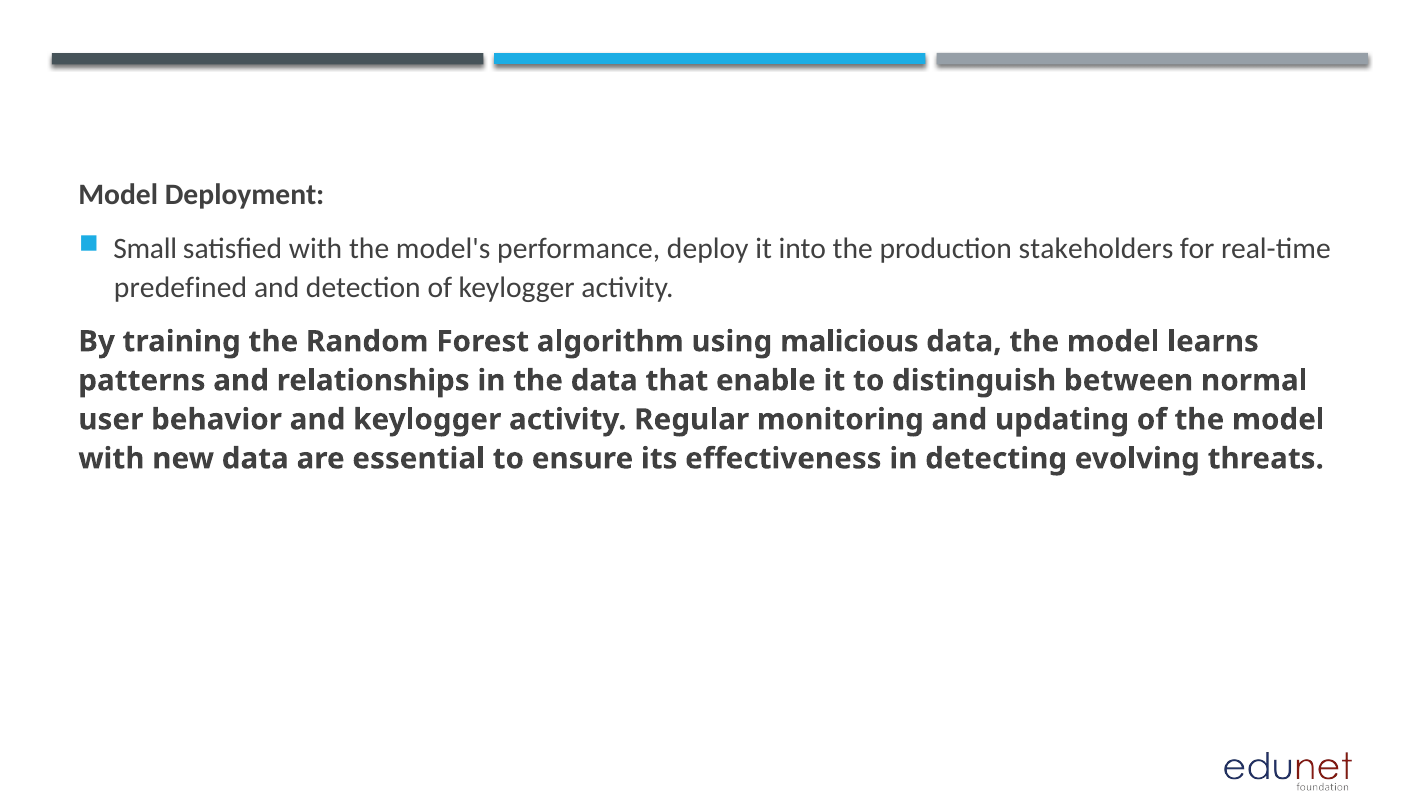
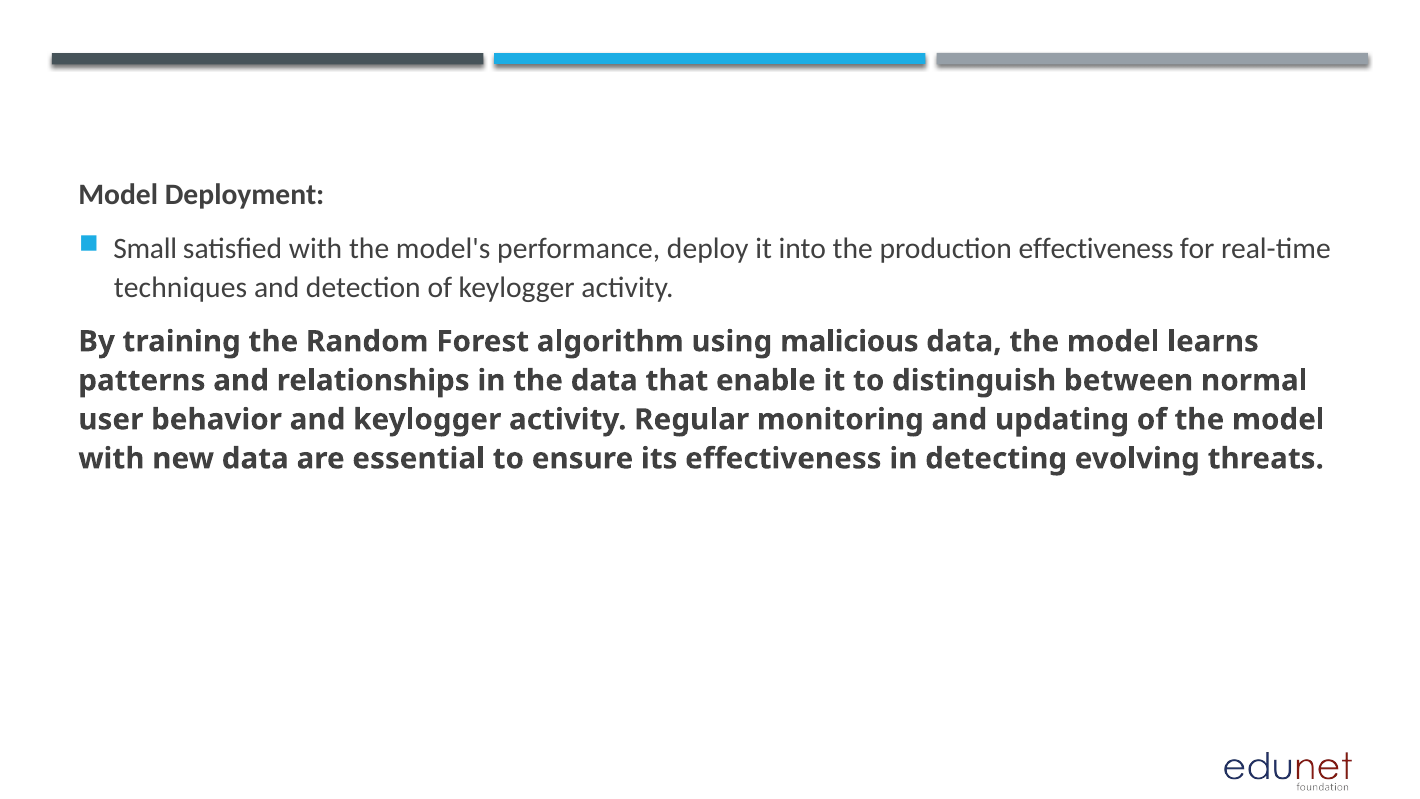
production stakeholders: stakeholders -> effectiveness
predefined: predefined -> techniques
